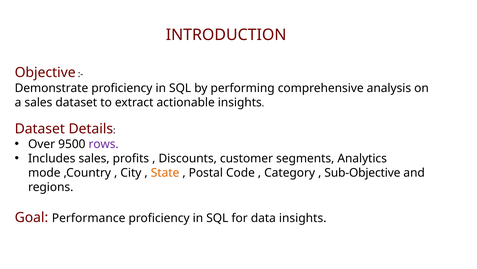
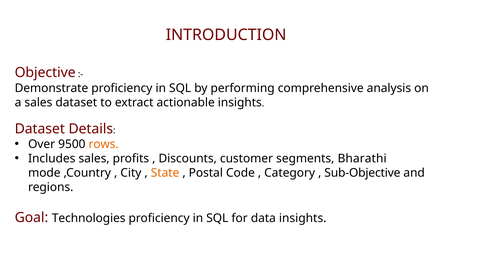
rows colour: purple -> orange
Analytics: Analytics -> Bharathi
Performance: Performance -> Technologies
